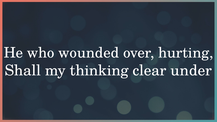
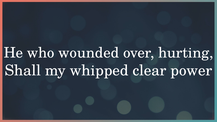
thinking: thinking -> whipped
under: under -> power
